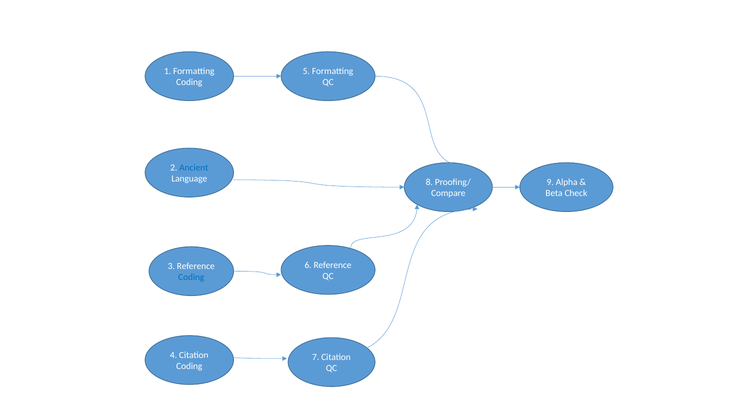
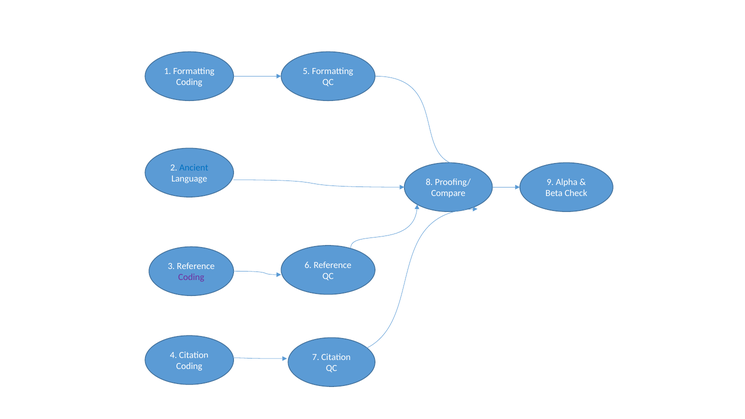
Coding at (191, 277) colour: blue -> purple
